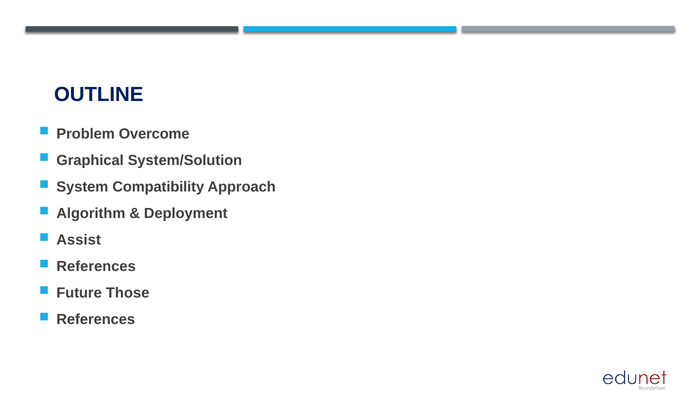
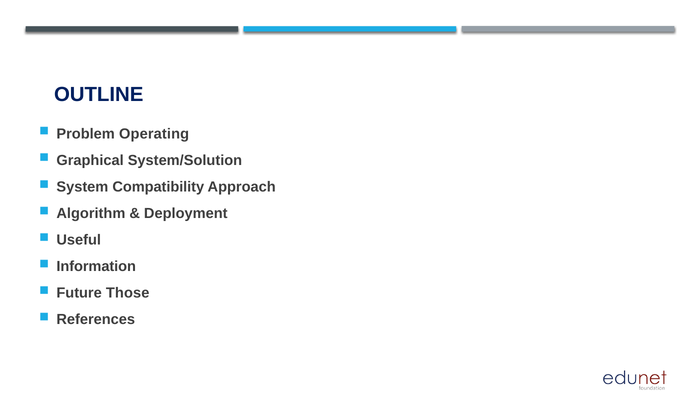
Overcome: Overcome -> Operating
Assist: Assist -> Useful
References at (96, 266): References -> Information
